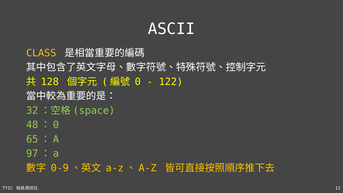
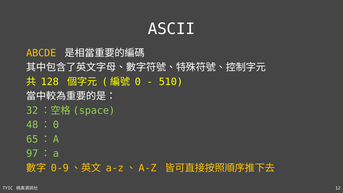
CLASS: CLASS -> ABCDE
122: 122 -> 510
